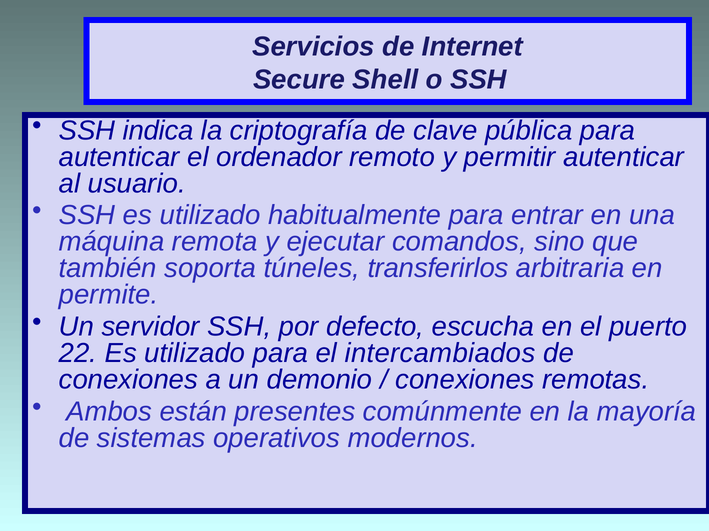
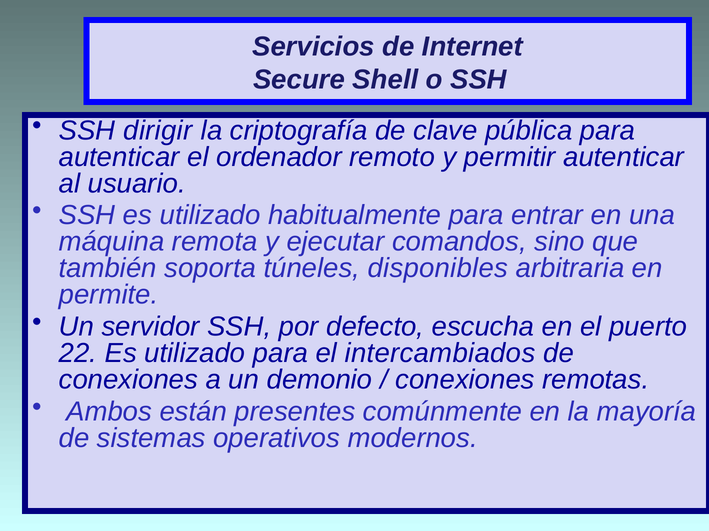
indica: indica -> dirigir
transferirlos: transferirlos -> disponibles
